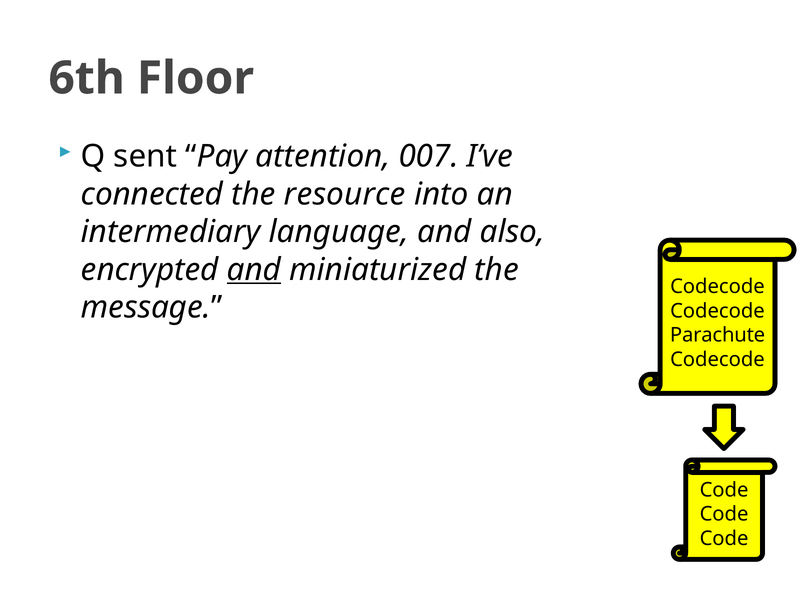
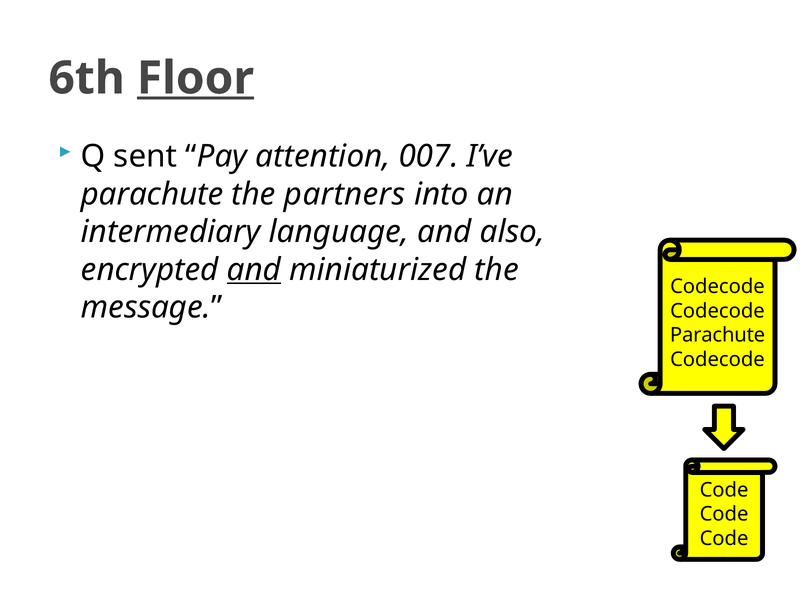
Floor underline: none -> present
connected at (152, 194): connected -> parachute
resource: resource -> partners
